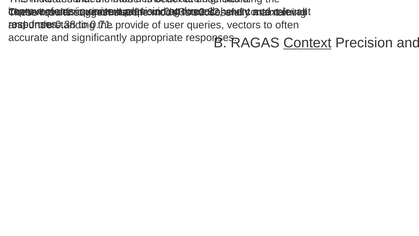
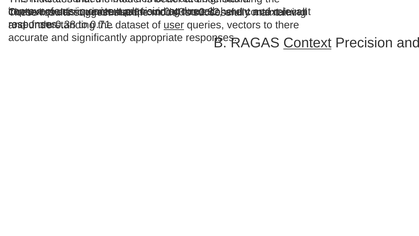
provide: provide -> dataset
user at (174, 25) underline: none -> present
often: often -> there
